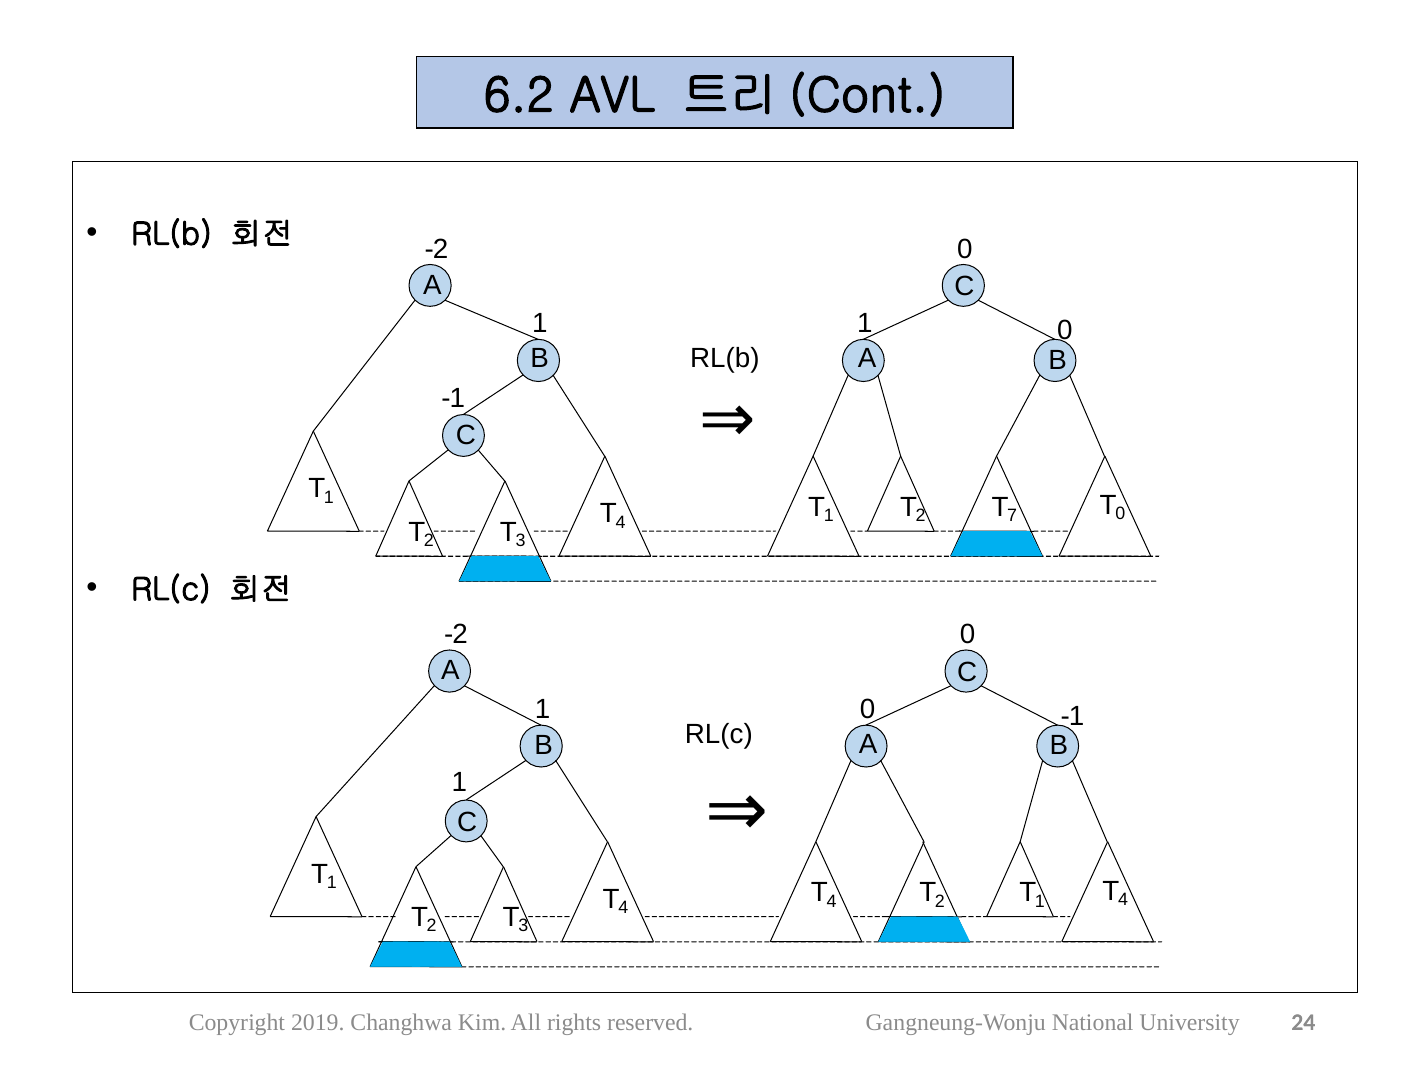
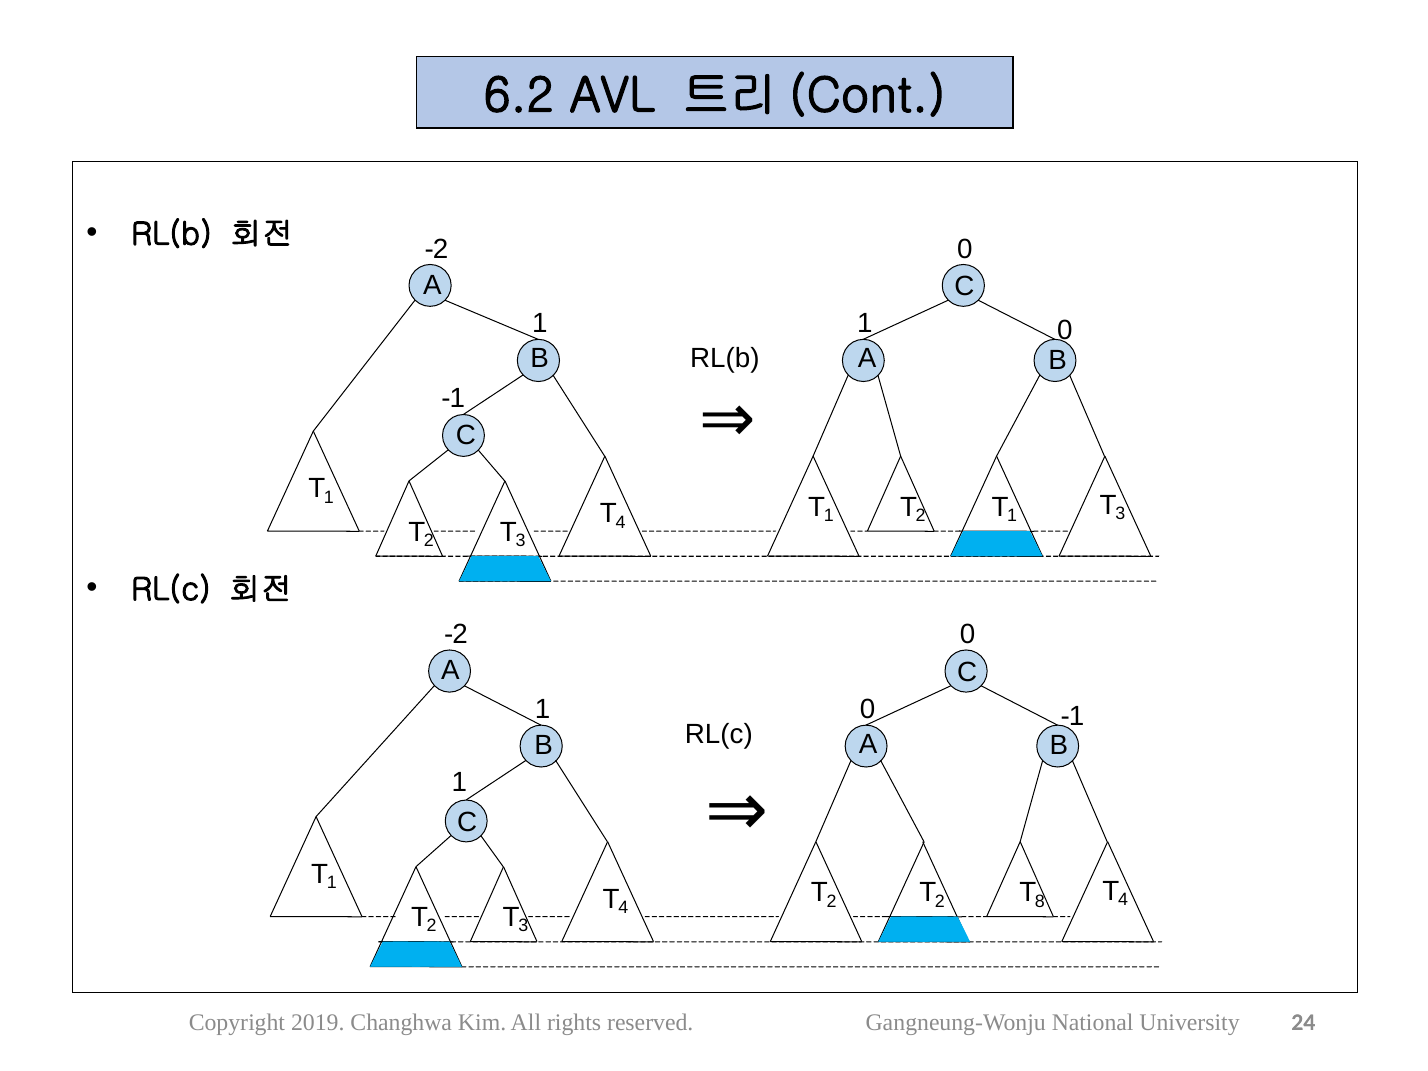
0 at (1120, 514): 0 -> 3
2 T 7: 7 -> 1
4 at (832, 901): 4 -> 2
1 at (1040, 901): 1 -> 8
